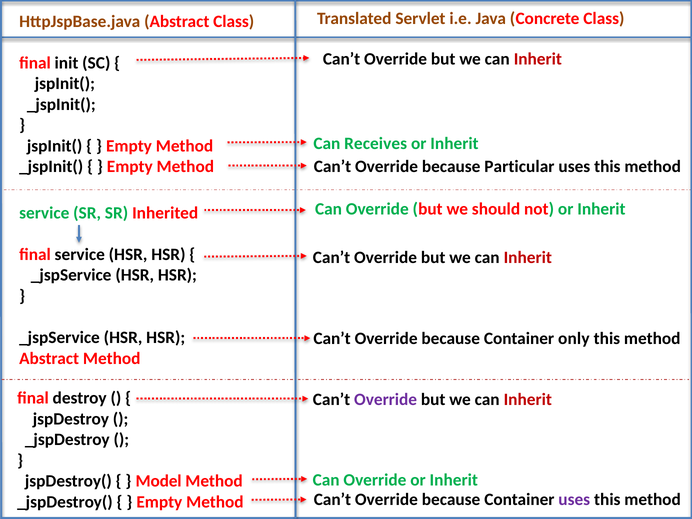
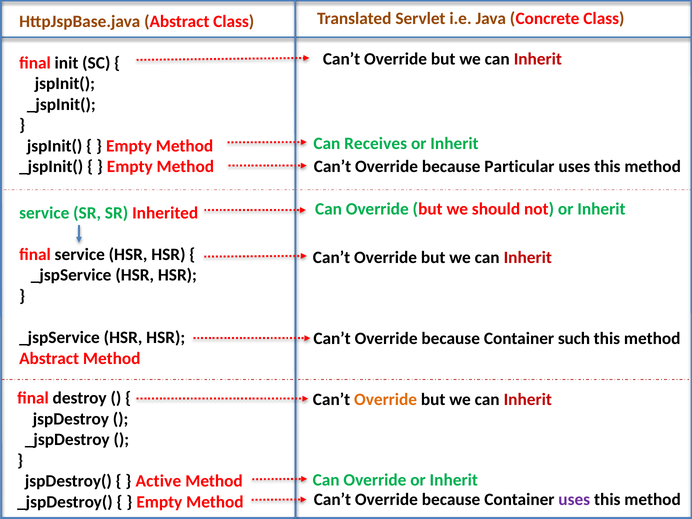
only: only -> such
Override at (386, 400) colour: purple -> orange
Model: Model -> Active
